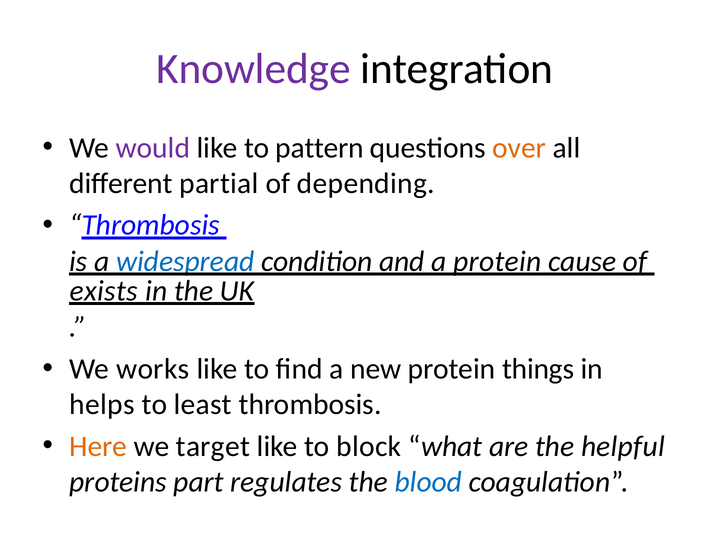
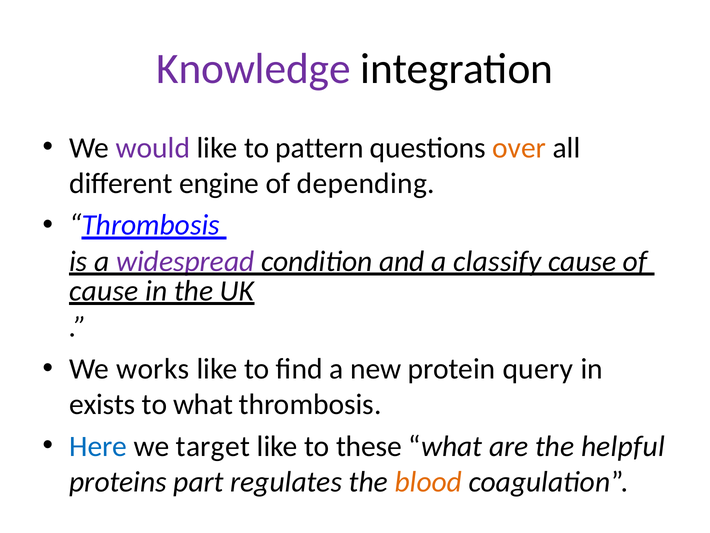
partial: partial -> engine
widespread colour: blue -> purple
a protein: protein -> classify
exists at (104, 291): exists -> cause
things: things -> query
helps: helps -> exists
to least: least -> what
Here colour: orange -> blue
block: block -> these
blood colour: blue -> orange
